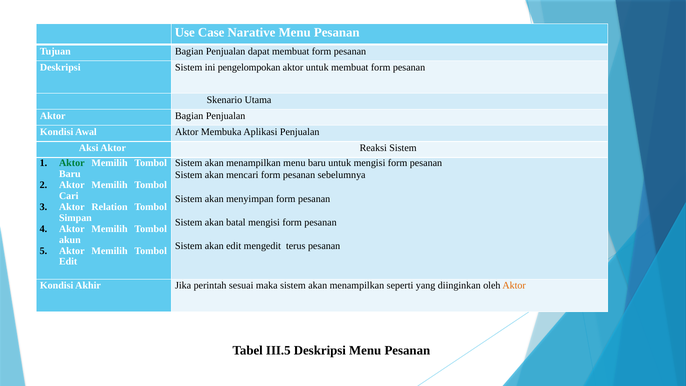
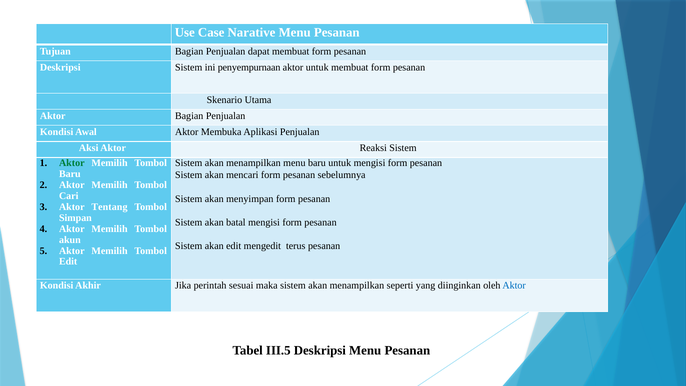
pengelompokan: pengelompokan -> penyempurnaan
Relation: Relation -> Tentang
Aktor at (514, 286) colour: orange -> blue
